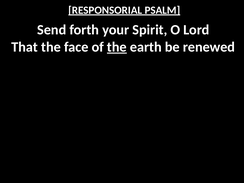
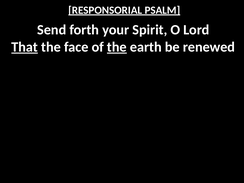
That underline: none -> present
